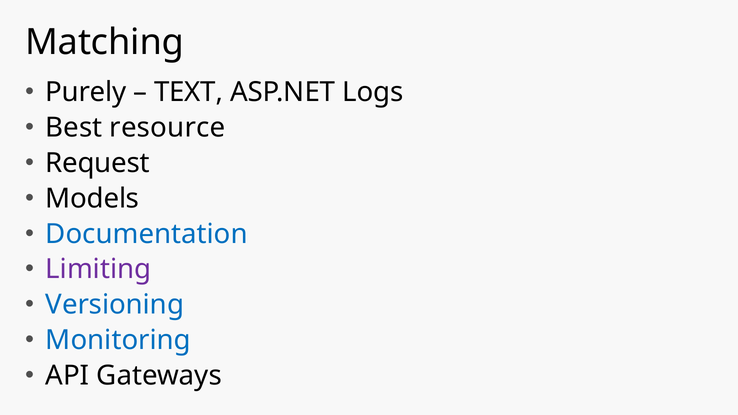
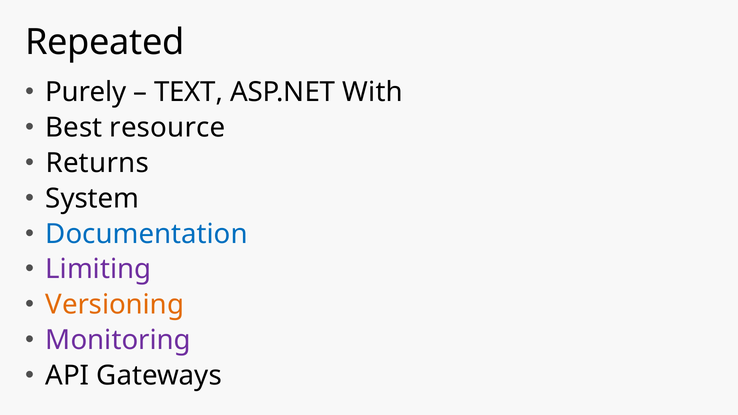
Matching: Matching -> Repeated
Logs: Logs -> With
Request: Request -> Returns
Models: Models -> System
Versioning colour: blue -> orange
Monitoring colour: blue -> purple
